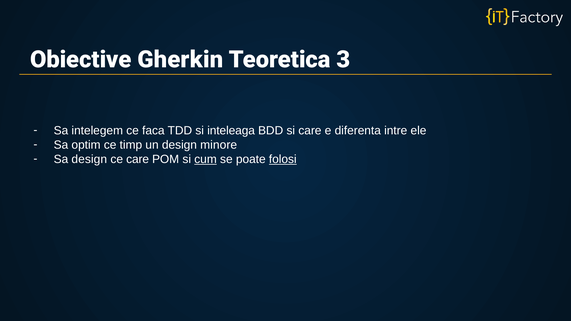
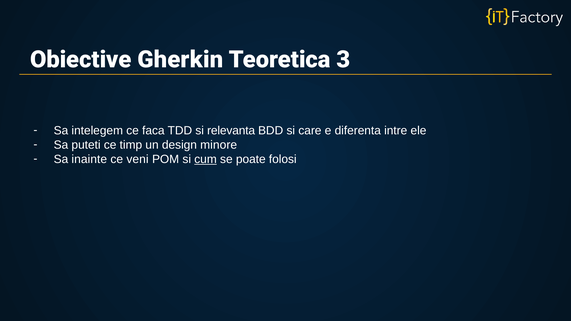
inteleaga: inteleaga -> relevanta
optim: optim -> puteti
Sa design: design -> inainte
ce care: care -> veni
folosi underline: present -> none
